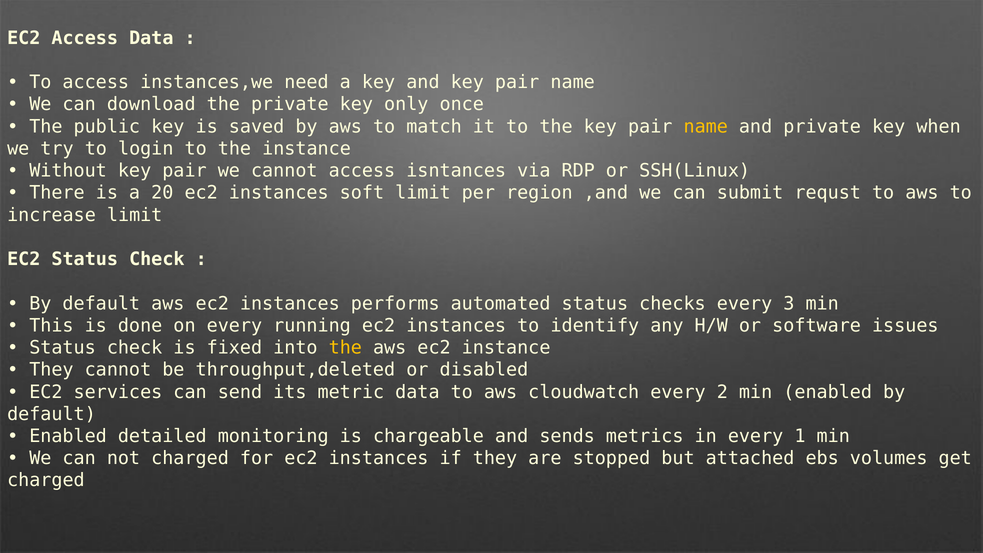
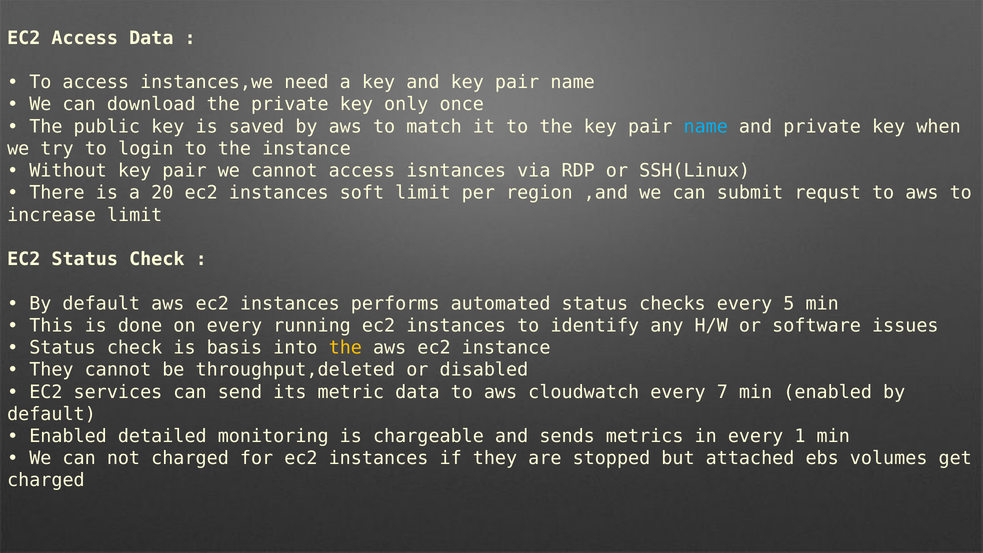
name at (706, 126) colour: yellow -> light blue
3: 3 -> 5
fixed: fixed -> basis
2: 2 -> 7
